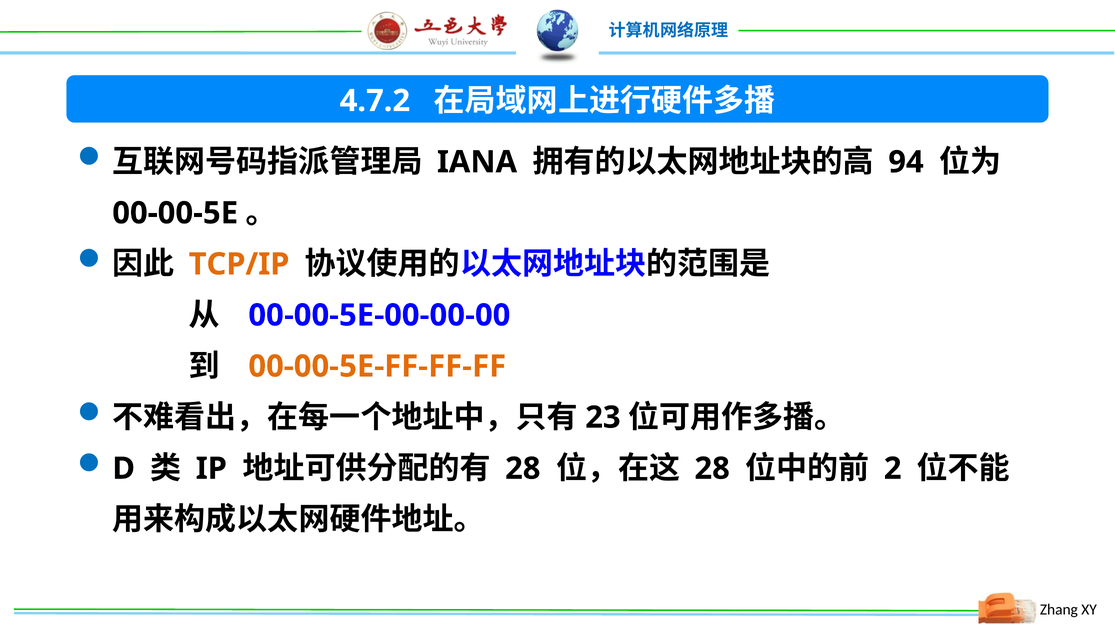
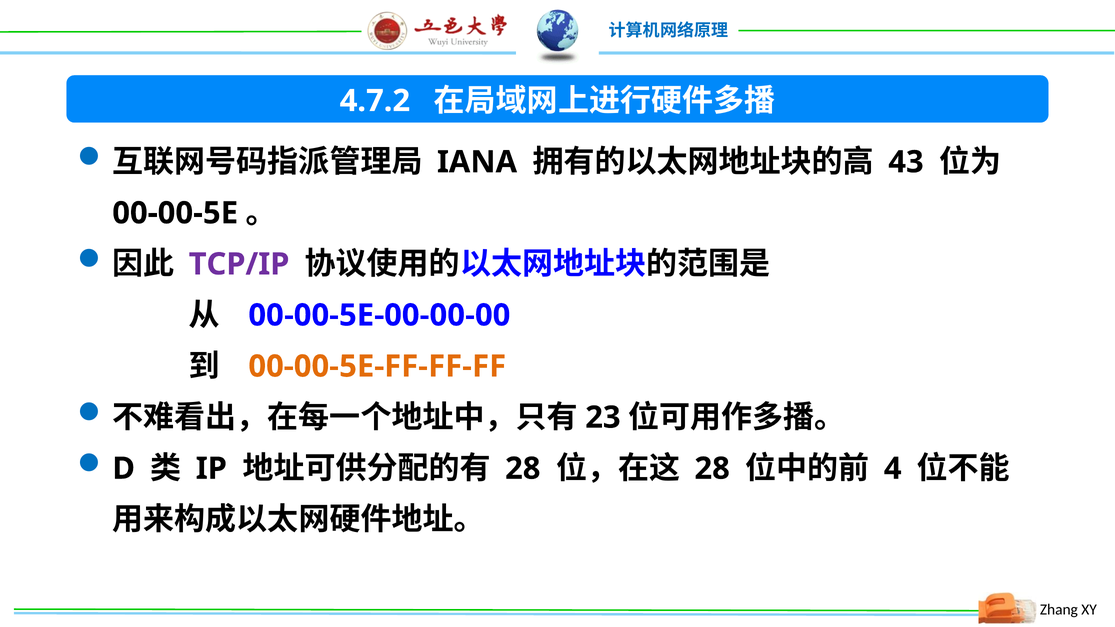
94: 94 -> 43
TCP/IP colour: orange -> purple
2: 2 -> 4
